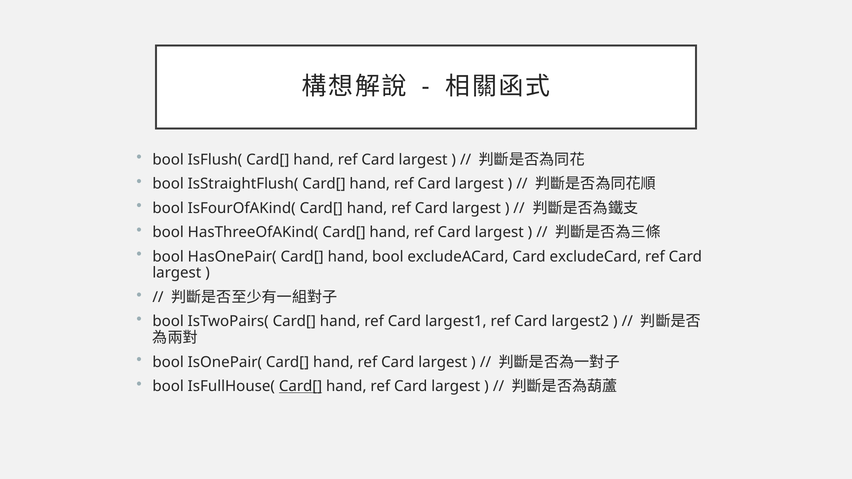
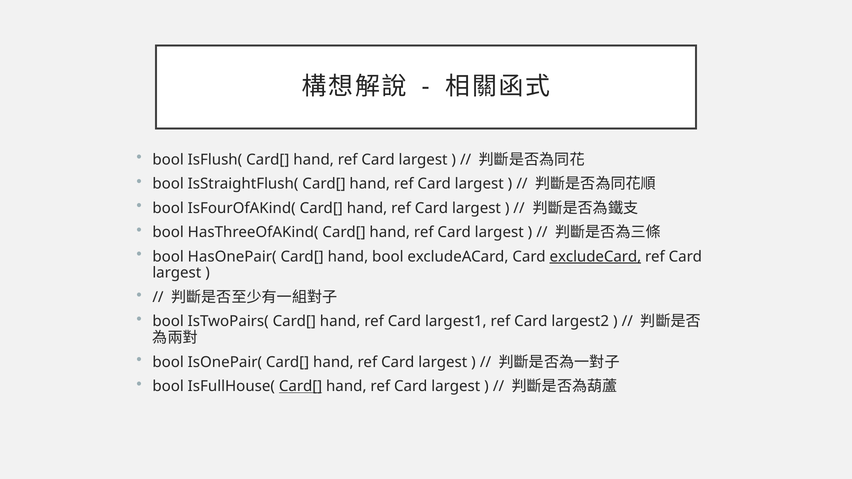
excludeCard underline: none -> present
